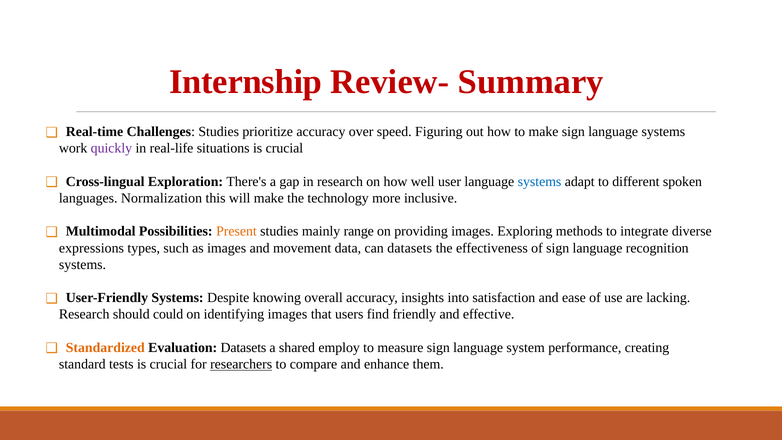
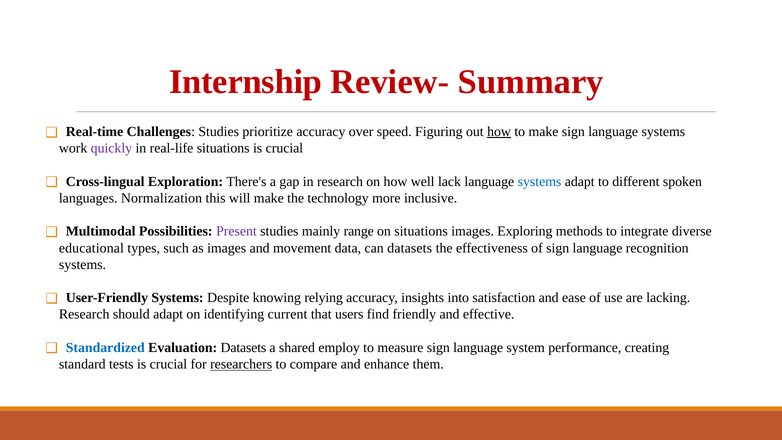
how at (499, 132) underline: none -> present
user: user -> lack
Present colour: orange -> purple
on providing: providing -> situations
expressions: expressions -> educational
overall: overall -> relying
should could: could -> adapt
identifying images: images -> current
Standardized colour: orange -> blue
